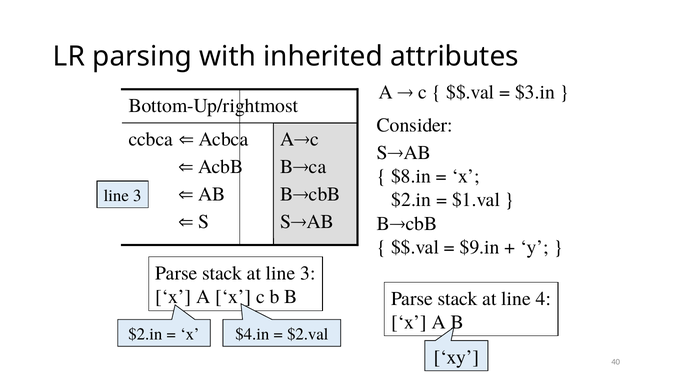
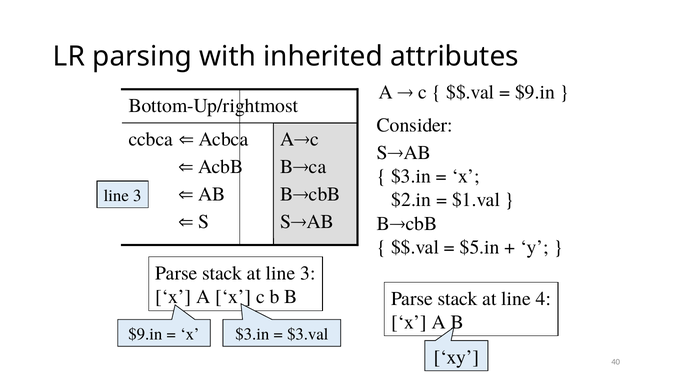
$3.in at (535, 92): $3.in -> $9.in
$8.in at (411, 176): $8.in -> $3.in
$9.in: $9.in -> $5.in
$2.in at (145, 334): $2.in -> $9.in
x $4.in: $4.in -> $3.in
$2.val: $2.val -> $3.val
